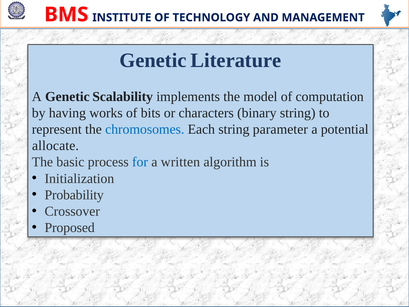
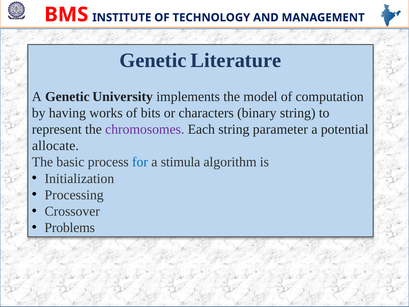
Scalability: Scalability -> University
chromosomes colour: blue -> purple
written: written -> stimula
Probability: Probability -> Processing
Proposed: Proposed -> Problems
